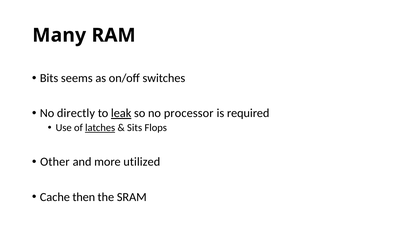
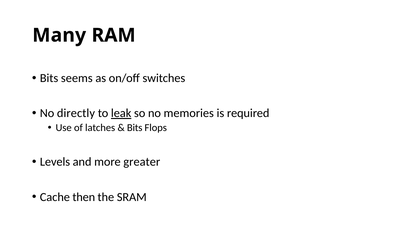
processor: processor -> memories
latches underline: present -> none
Sits at (135, 128): Sits -> Bits
Other: Other -> Levels
utilized: utilized -> greater
